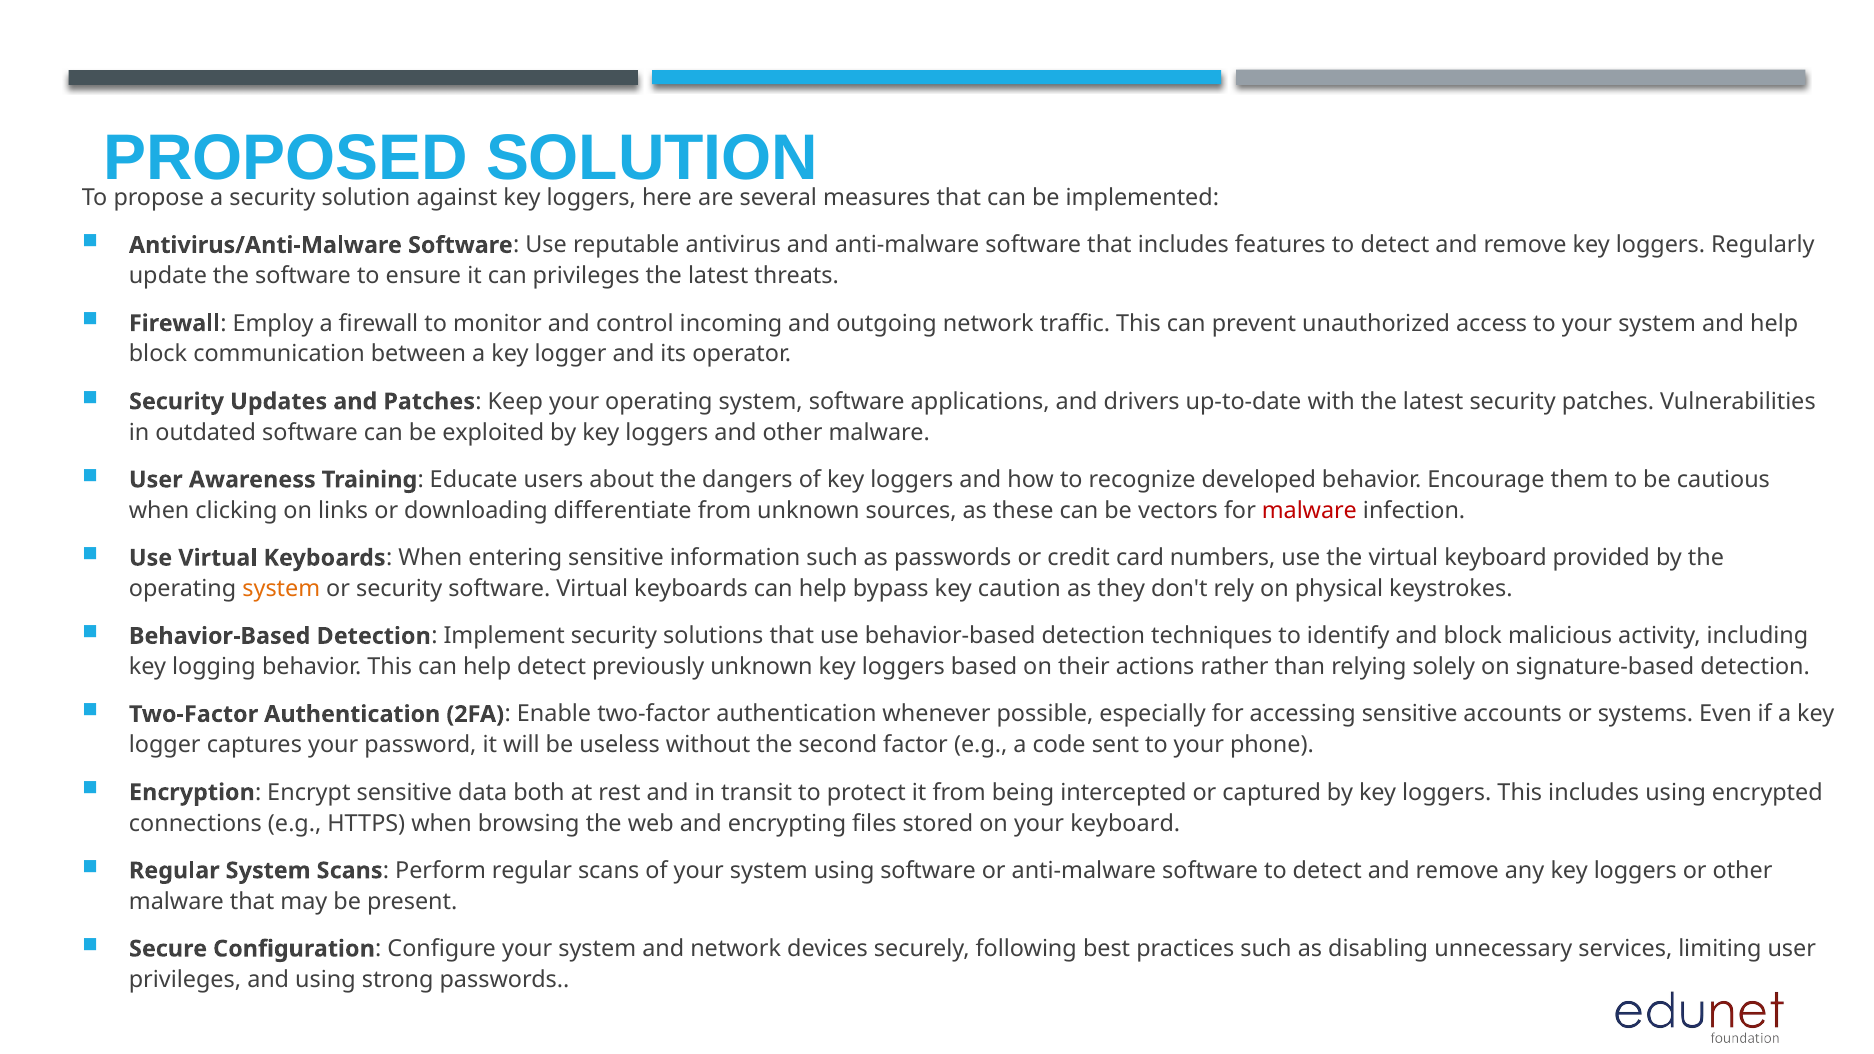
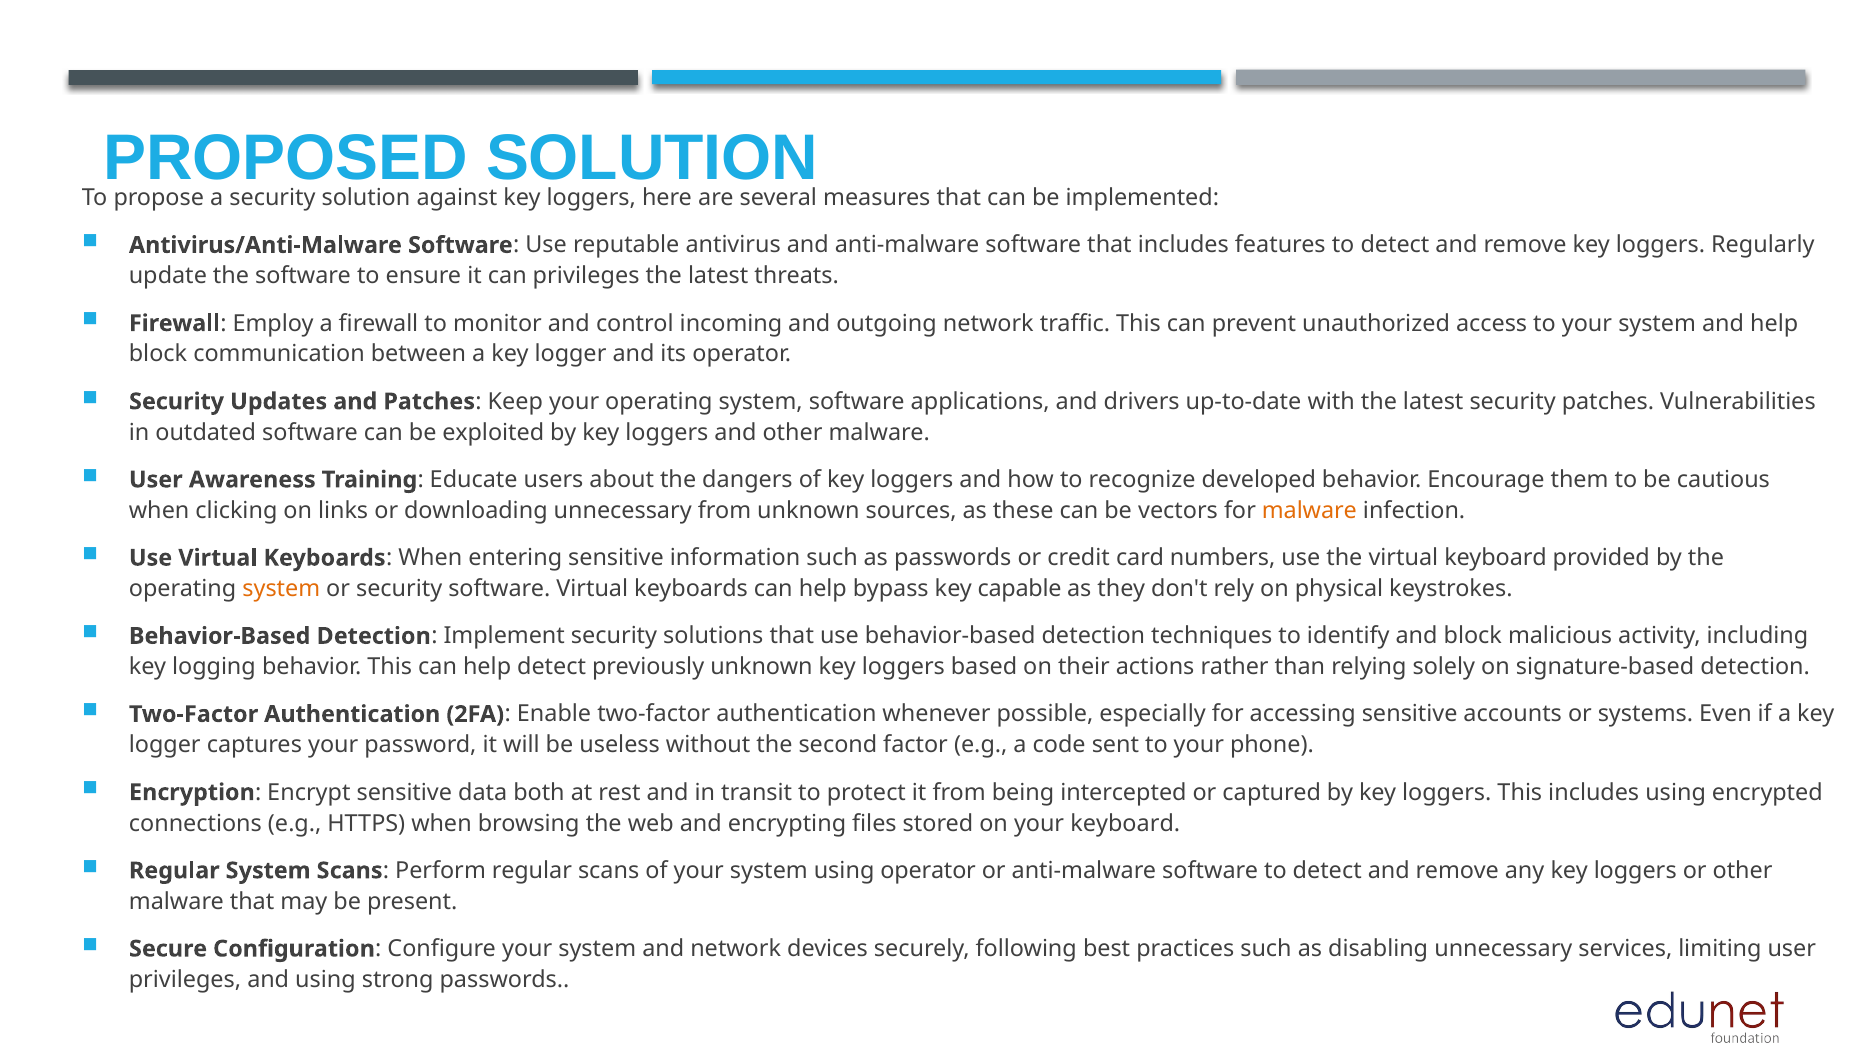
downloading differentiate: differentiate -> unnecessary
malware at (1309, 511) colour: red -> orange
caution: caution -> capable
using software: software -> operator
